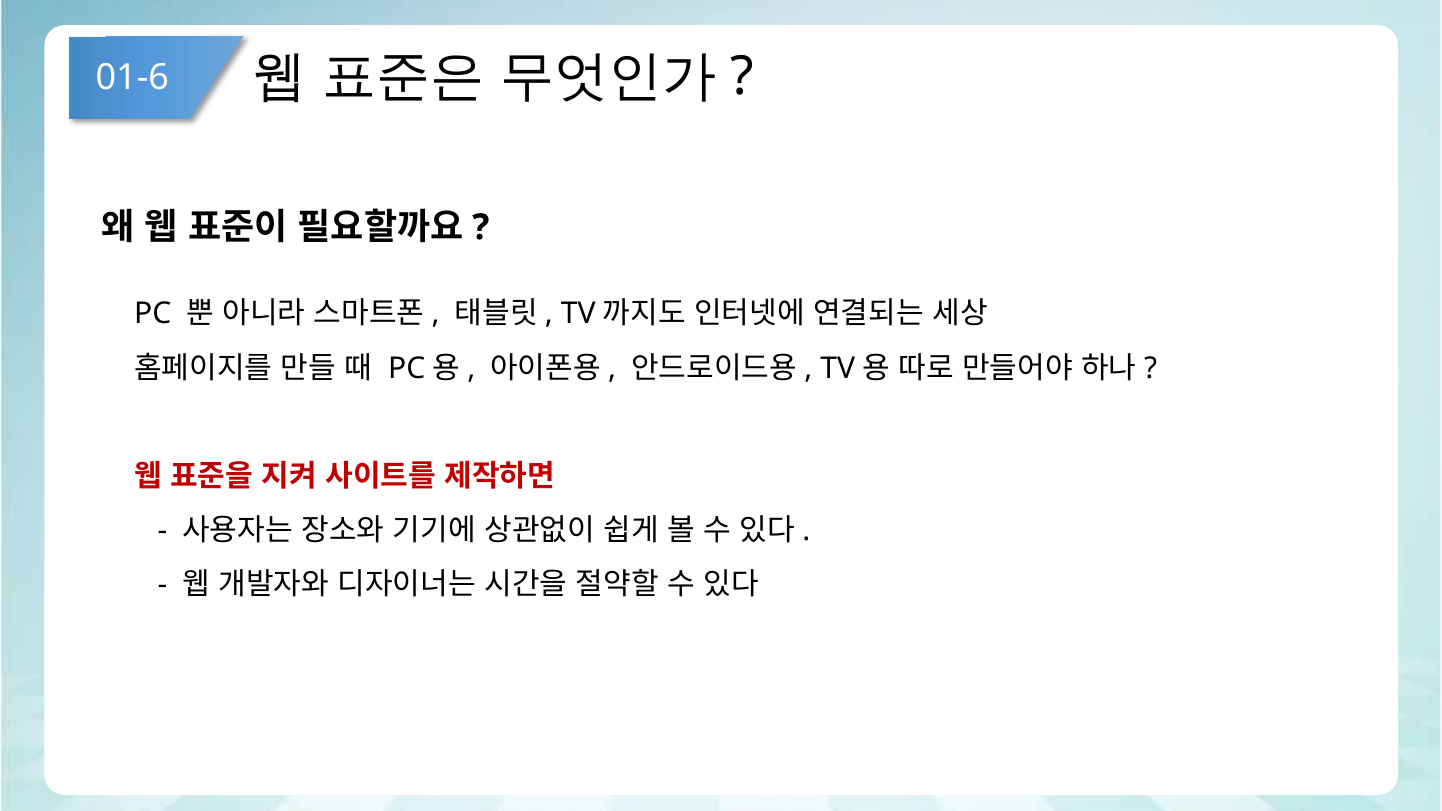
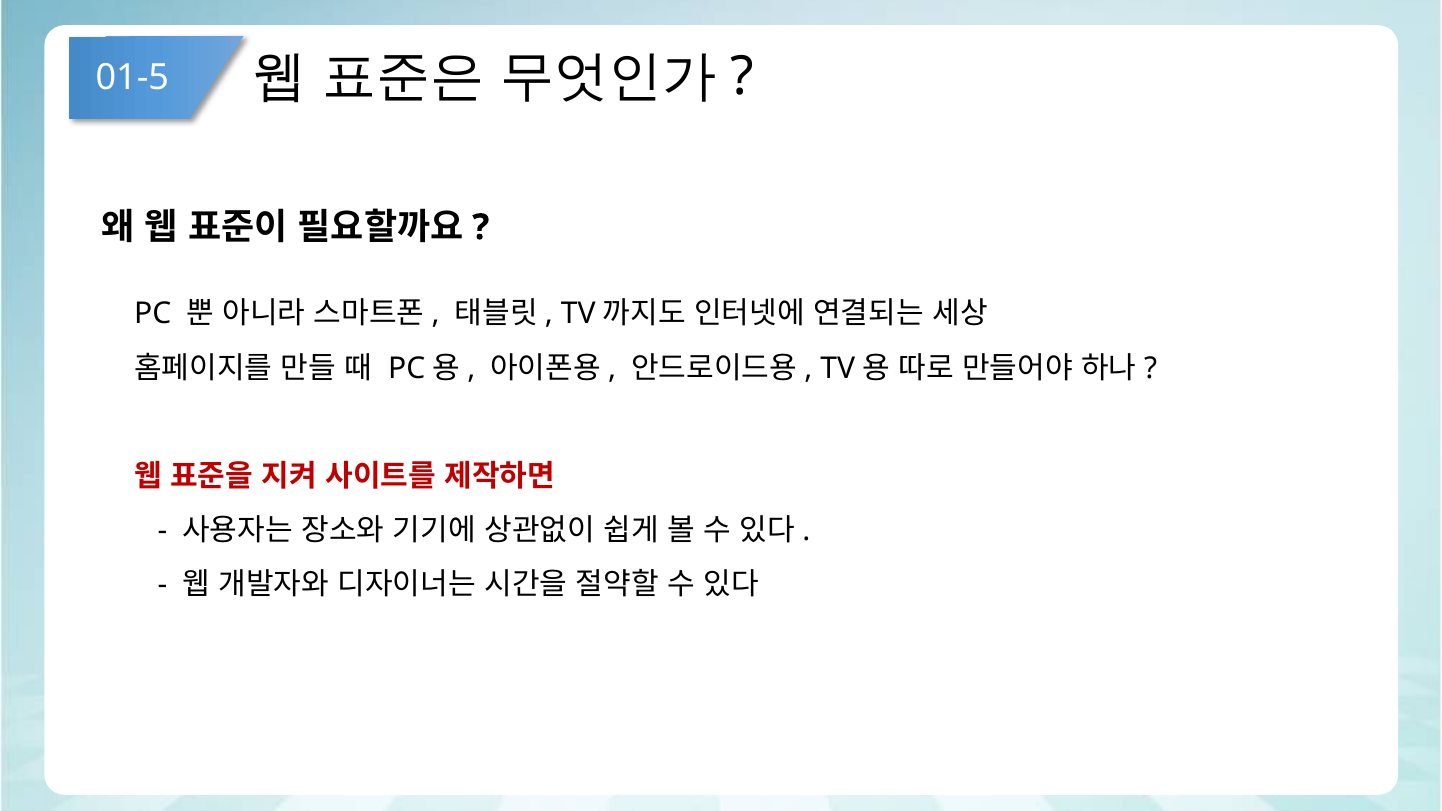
01-6: 01-6 -> 01-5
